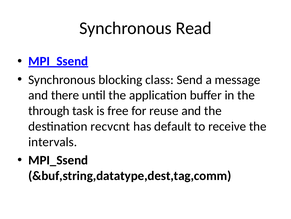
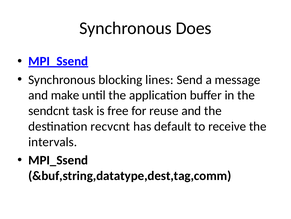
Read: Read -> Does
class: class -> lines
there: there -> make
through: through -> sendcnt
